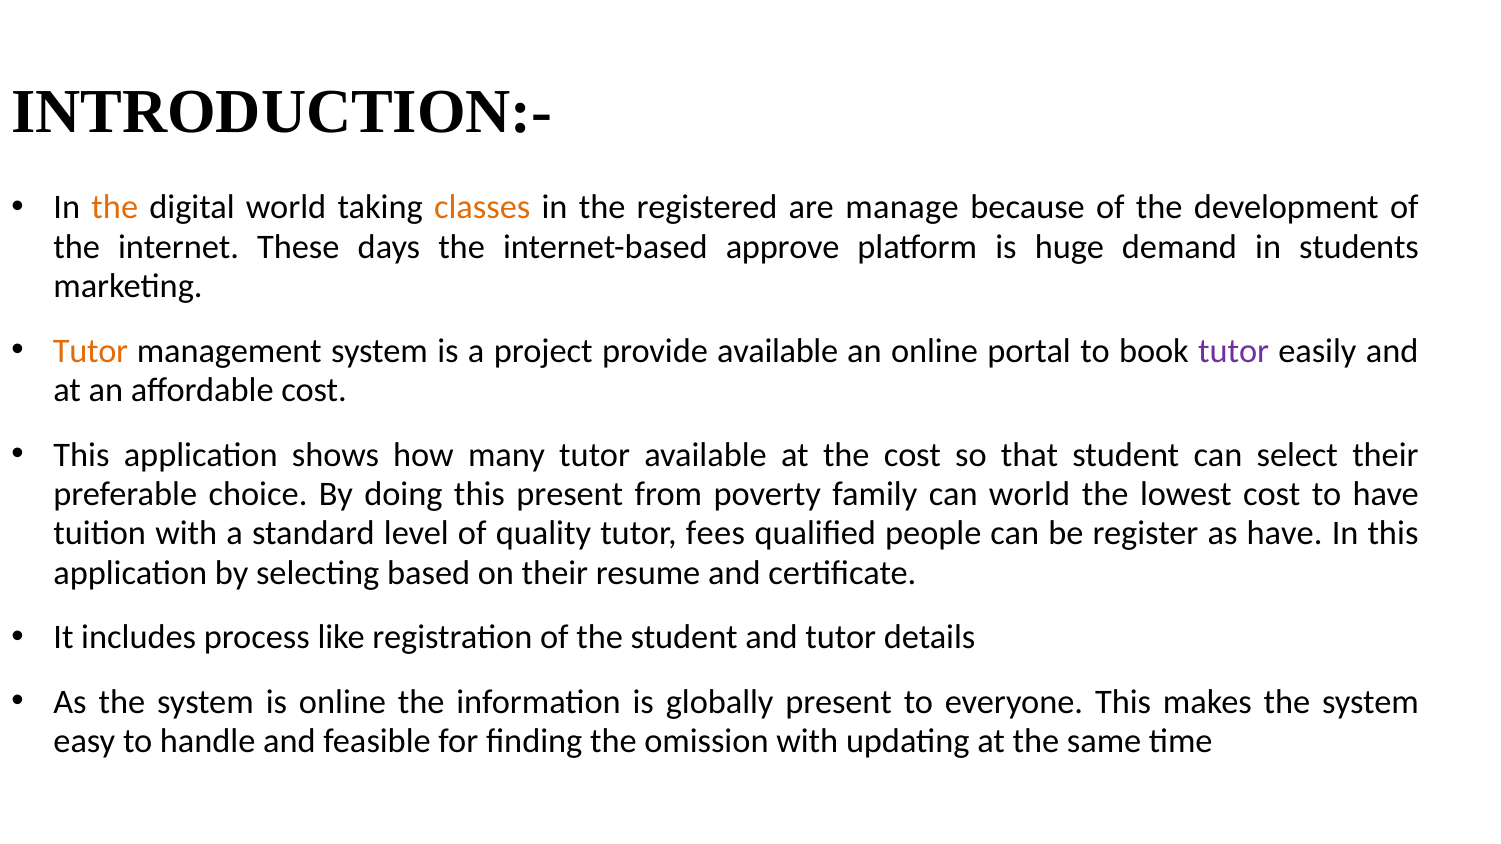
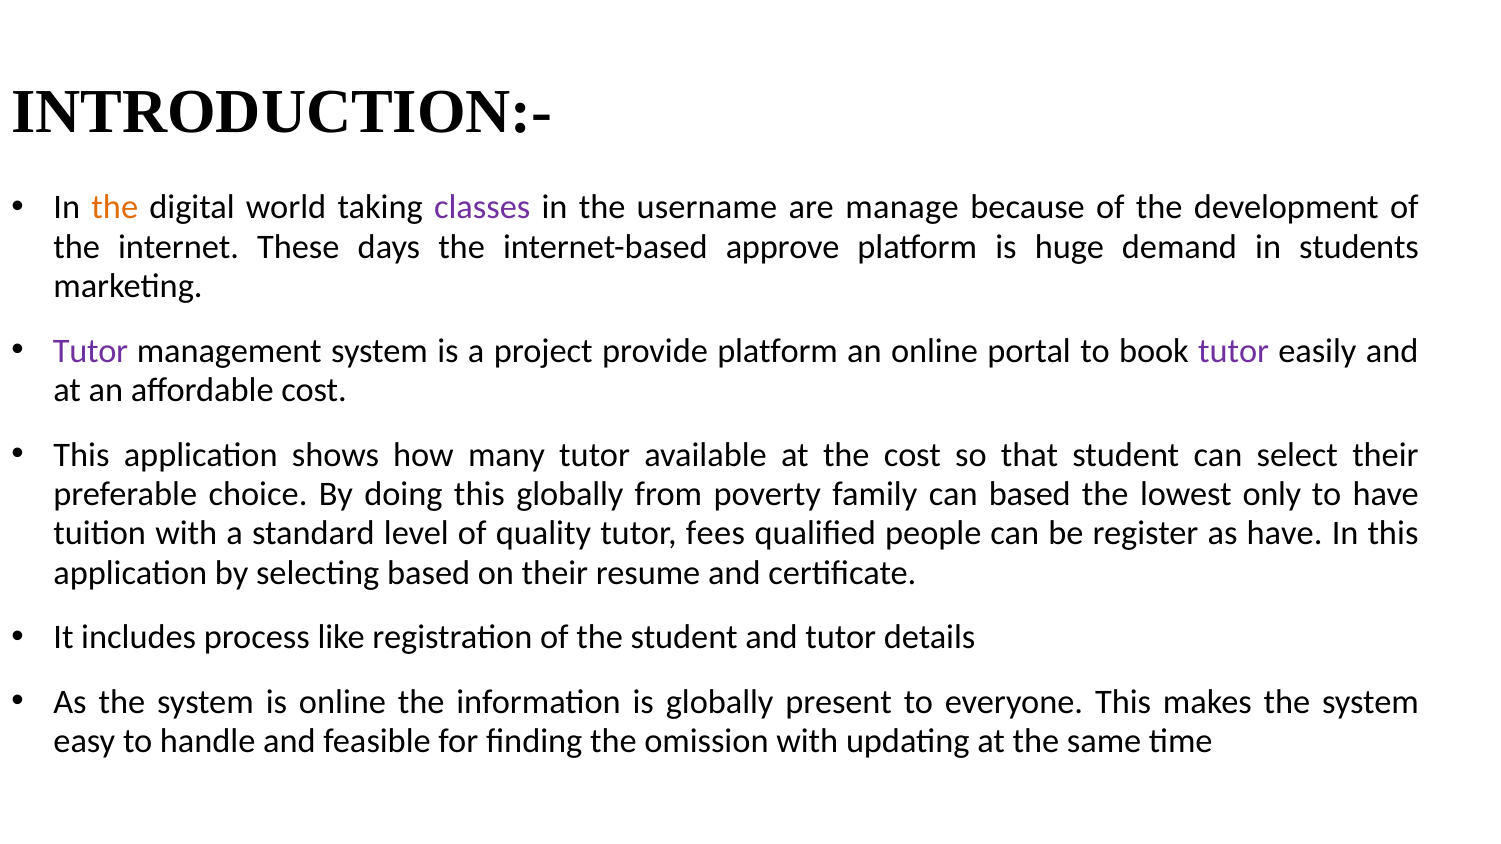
classes colour: orange -> purple
registered: registered -> username
Tutor at (91, 351) colour: orange -> purple
provide available: available -> platform
this present: present -> globally
can world: world -> based
lowest cost: cost -> only
